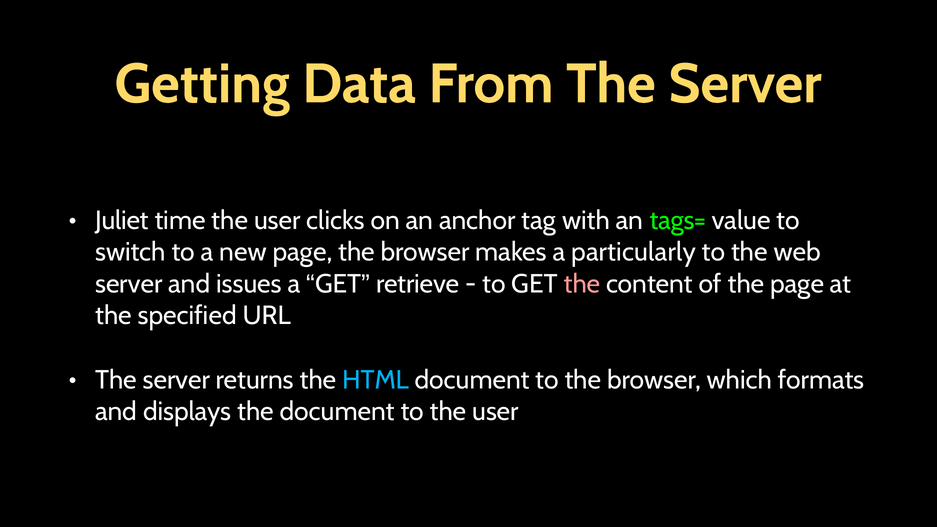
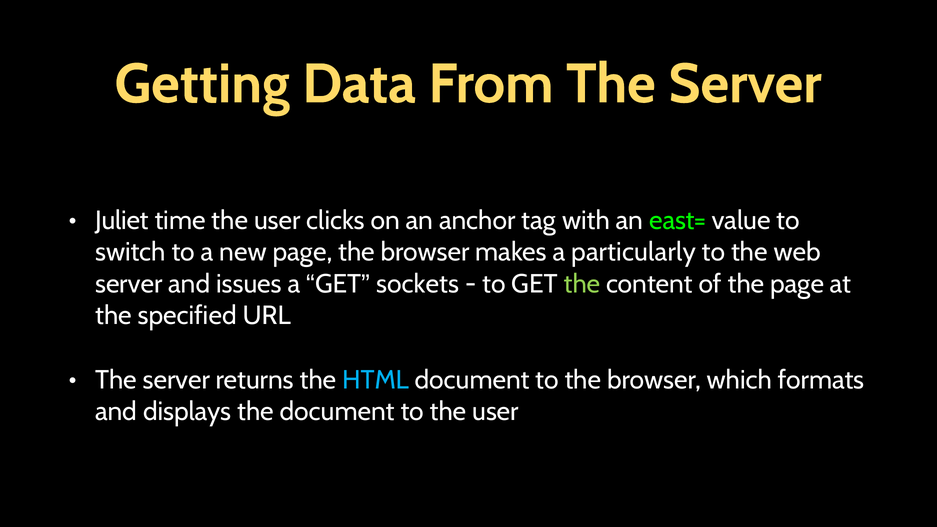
tags=: tags= -> east=
retrieve: retrieve -> sockets
the at (582, 284) colour: pink -> light green
